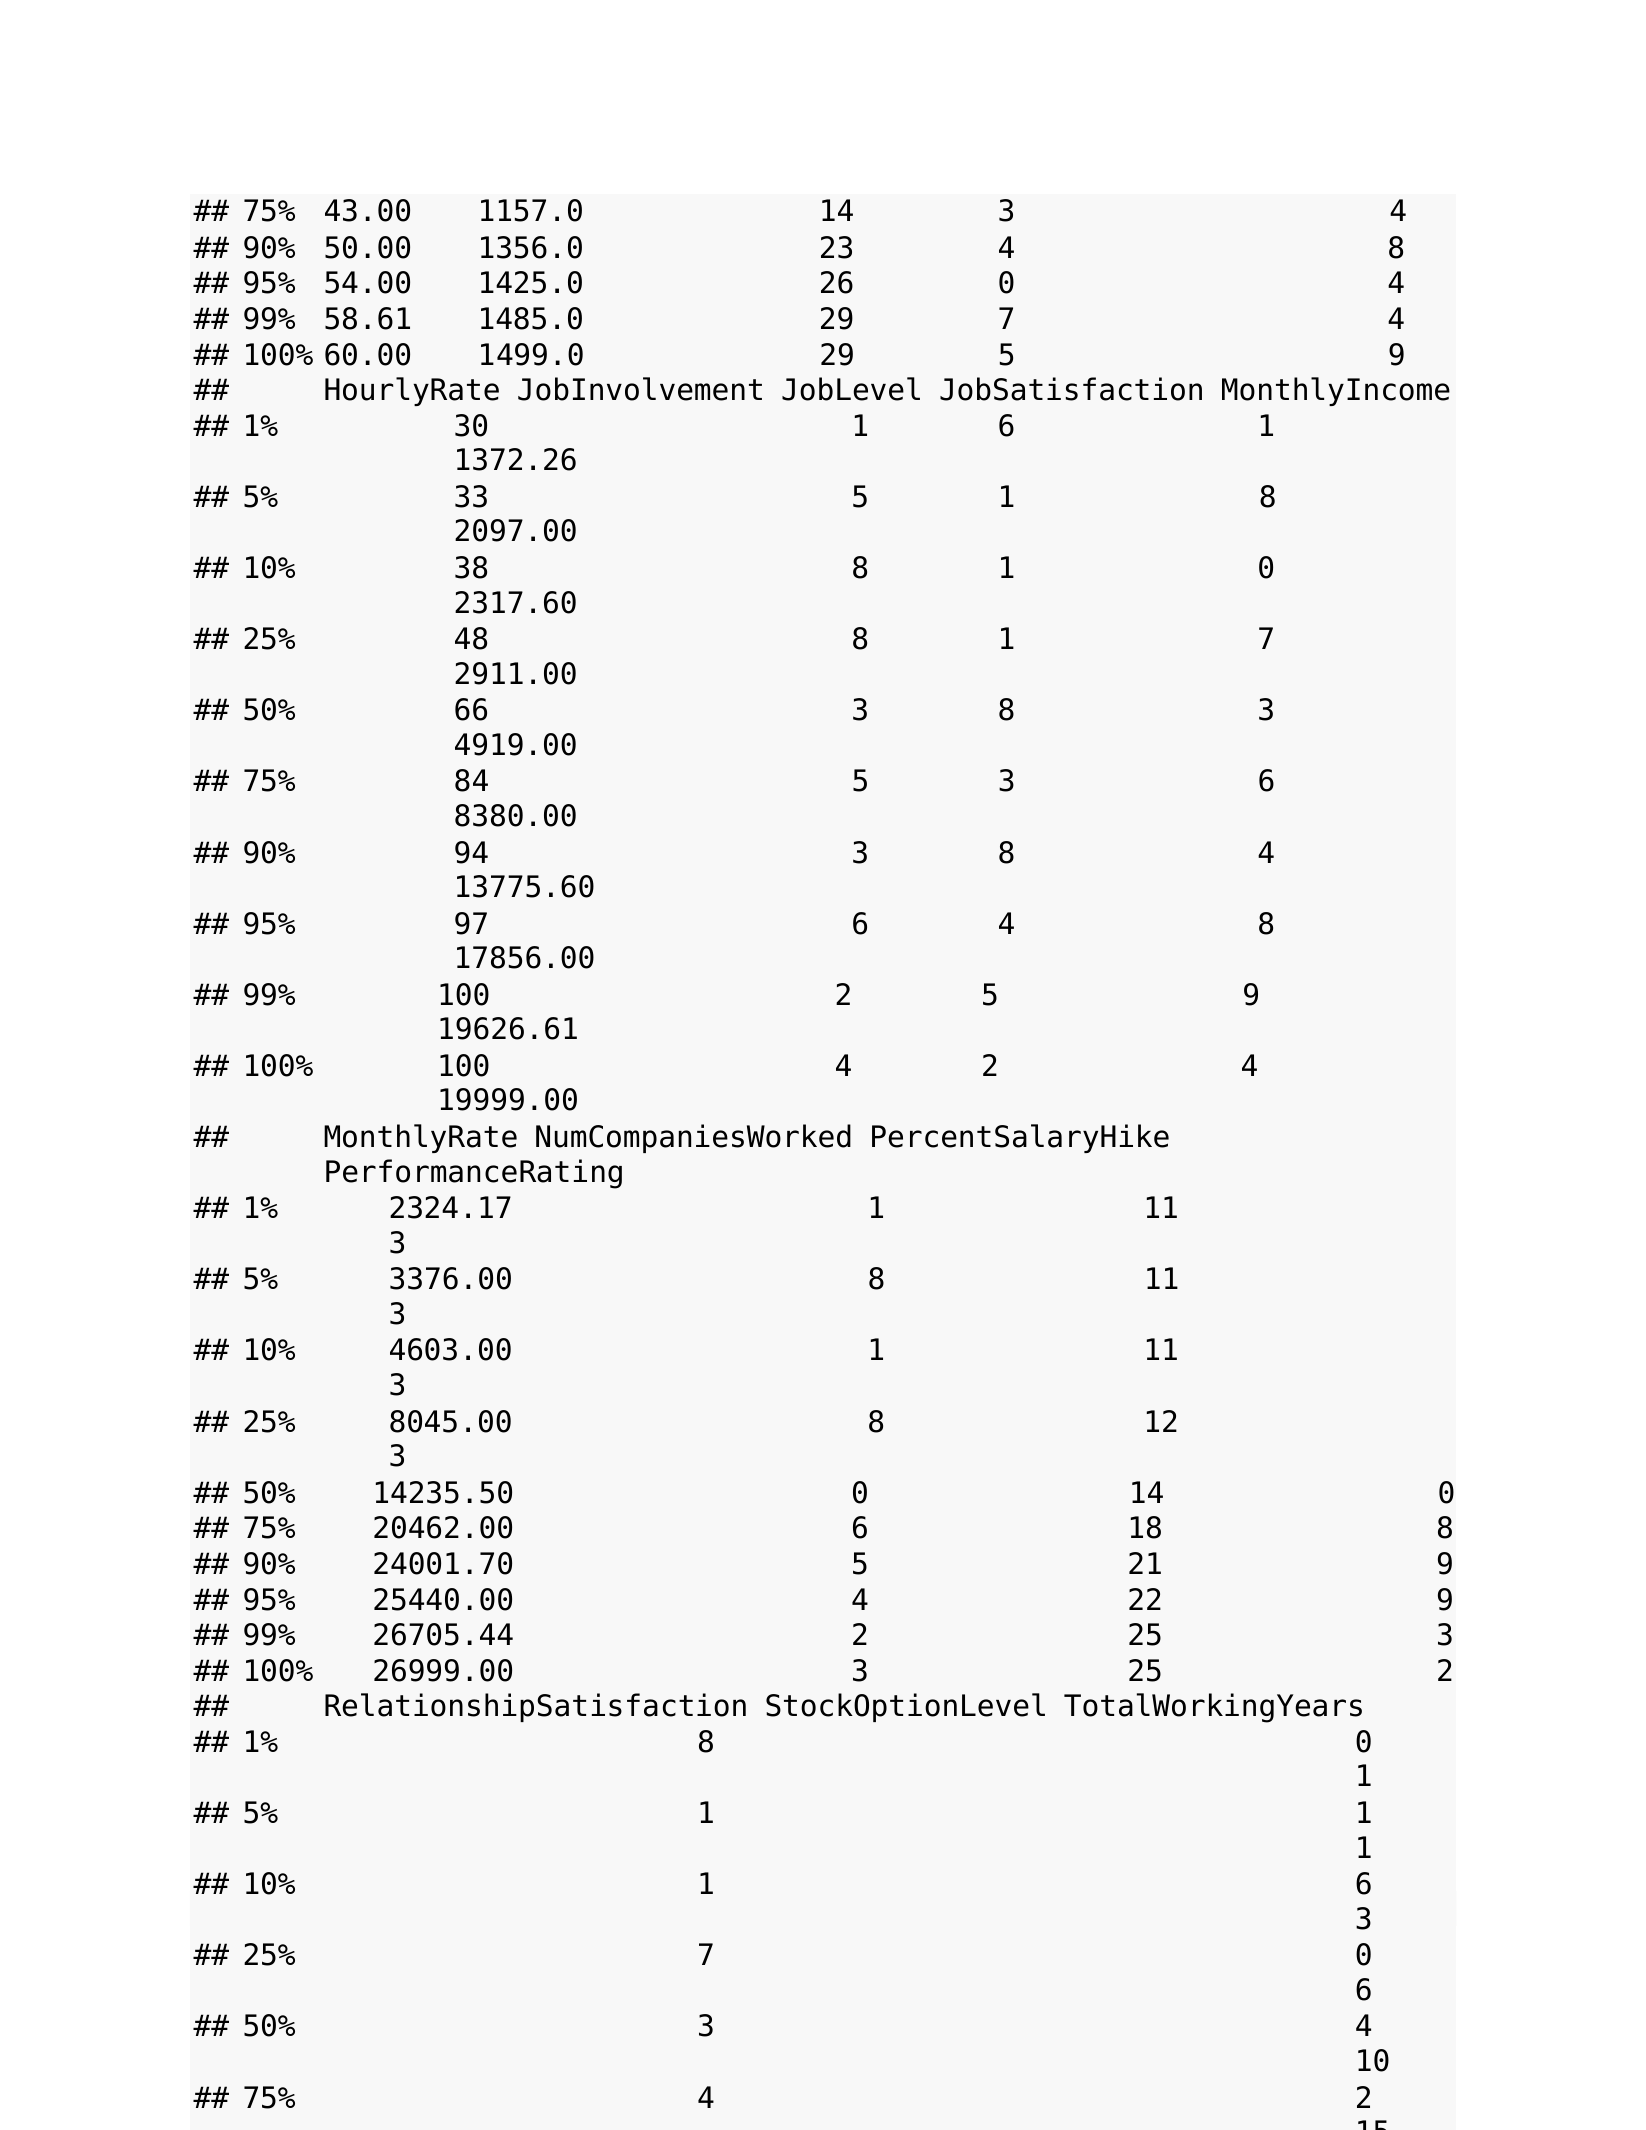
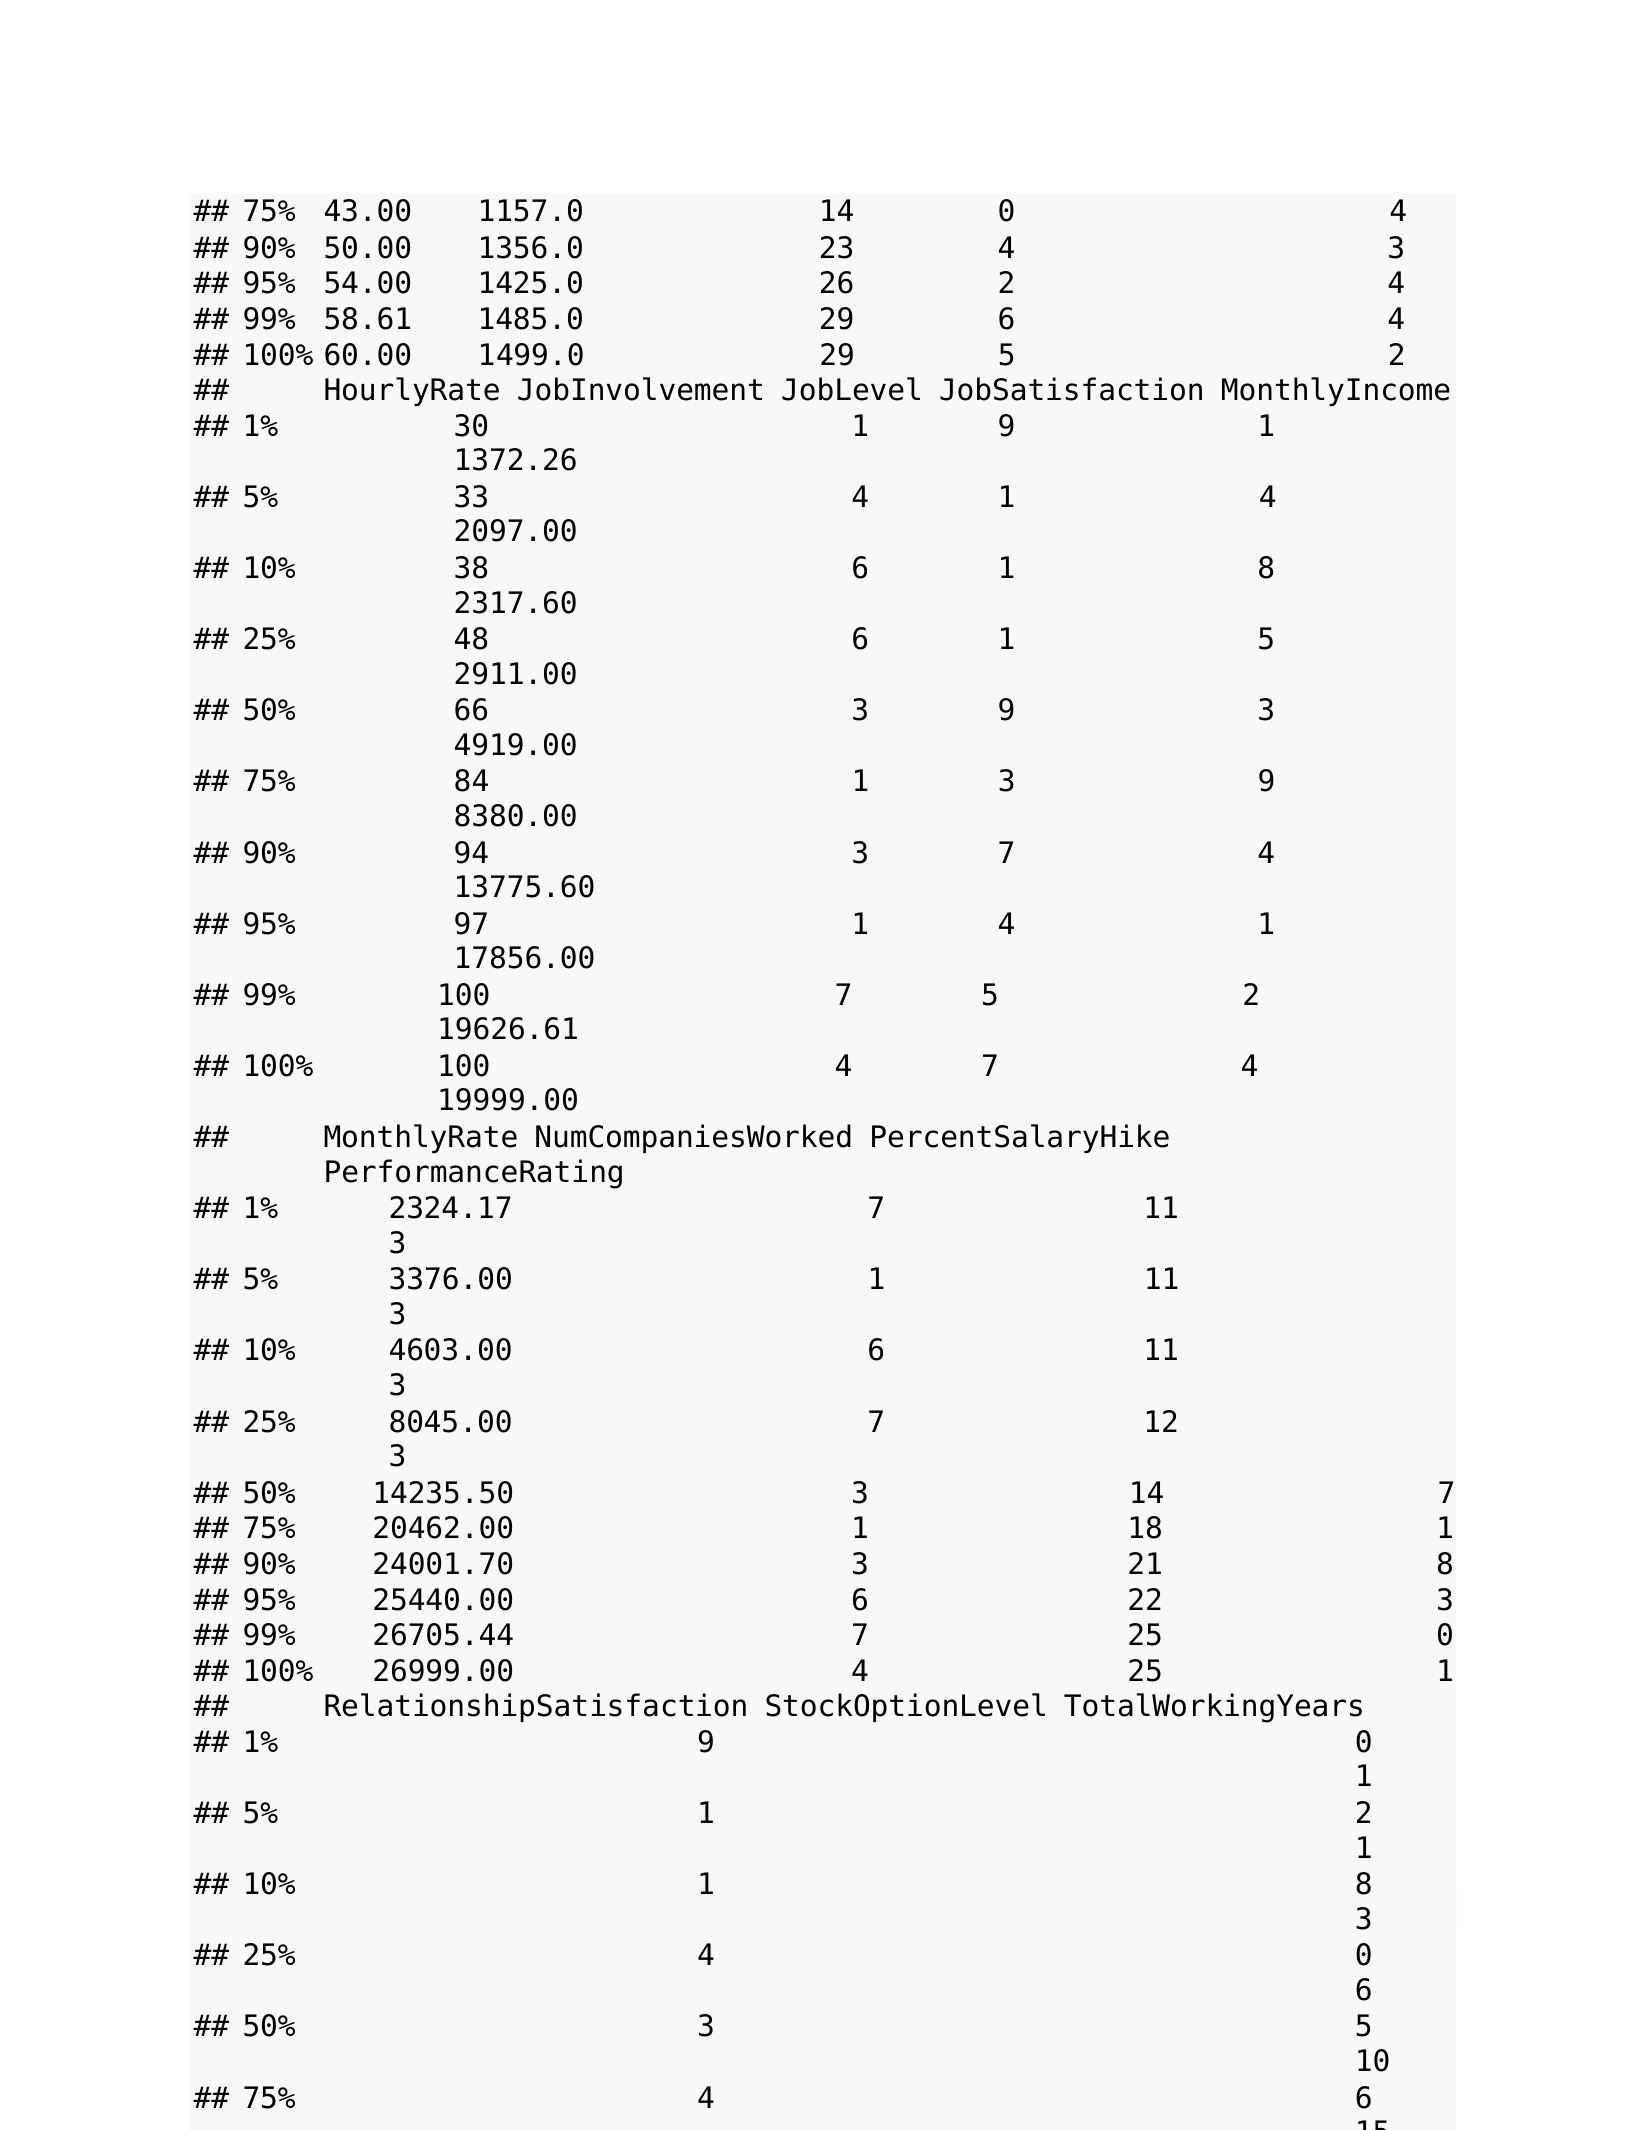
14 3: 3 -> 0
23 4 8: 8 -> 3
26 0: 0 -> 2
29 7: 7 -> 6
29 5 9: 9 -> 2
30 1 6: 6 -> 9
33 5: 5 -> 4
8 at (1268, 498): 8 -> 4
38 8: 8 -> 6
0 at (1266, 569): 0 -> 8
48 8: 8 -> 6
1 7: 7 -> 5
66 3 8: 8 -> 9
84 5: 5 -> 1
6 at (1267, 782): 6 -> 9
94 3 8: 8 -> 7
97 6: 6 -> 1
8 at (1266, 924): 8 -> 1
100 2: 2 -> 7
9 at (1251, 996): 9 -> 2
100 4 2: 2 -> 7
2324.17 1: 1 -> 7
3376.00 8: 8 -> 1
4603.00 1: 1 -> 6
8045.00 8: 8 -> 7
14235.50 0: 0 -> 3
14 0: 0 -> 7
20462.00 6: 6 -> 1
18 8: 8 -> 1
24001.70 5: 5 -> 3
21 9: 9 -> 8
25440.00 4: 4 -> 6
22 9: 9 -> 3
26705.44 2: 2 -> 7
25 3: 3 -> 0
26999.00 3: 3 -> 4
25 2: 2 -> 1
1% 8: 8 -> 9
1 at (1364, 1814): 1 -> 2
10% 1 6: 6 -> 8
25% 7: 7 -> 4
50% 3 4: 4 -> 5
75% 4 2: 2 -> 6
